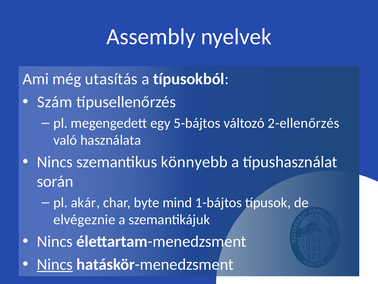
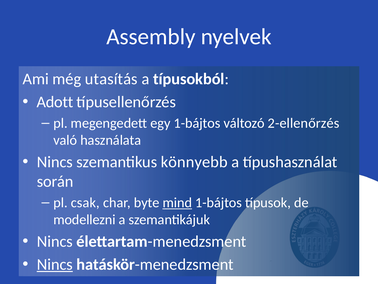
Szám: Szám -> Adott
egy 5-bájtos: 5-bájtos -> 1-bájtos
akár: akár -> csak
mind underline: none -> present
elvégeznie: elvégeznie -> modellezni
